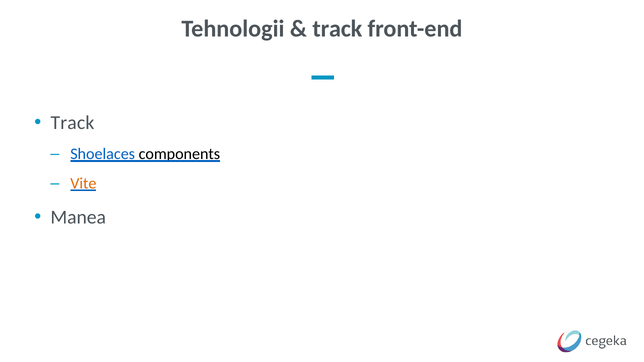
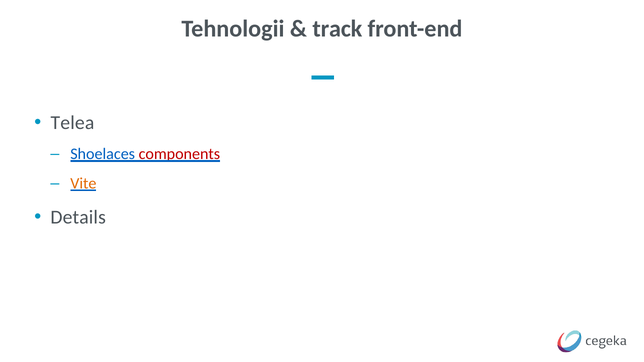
Track at (72, 123): Track -> Telea
components colour: black -> red
Manea: Manea -> Details
